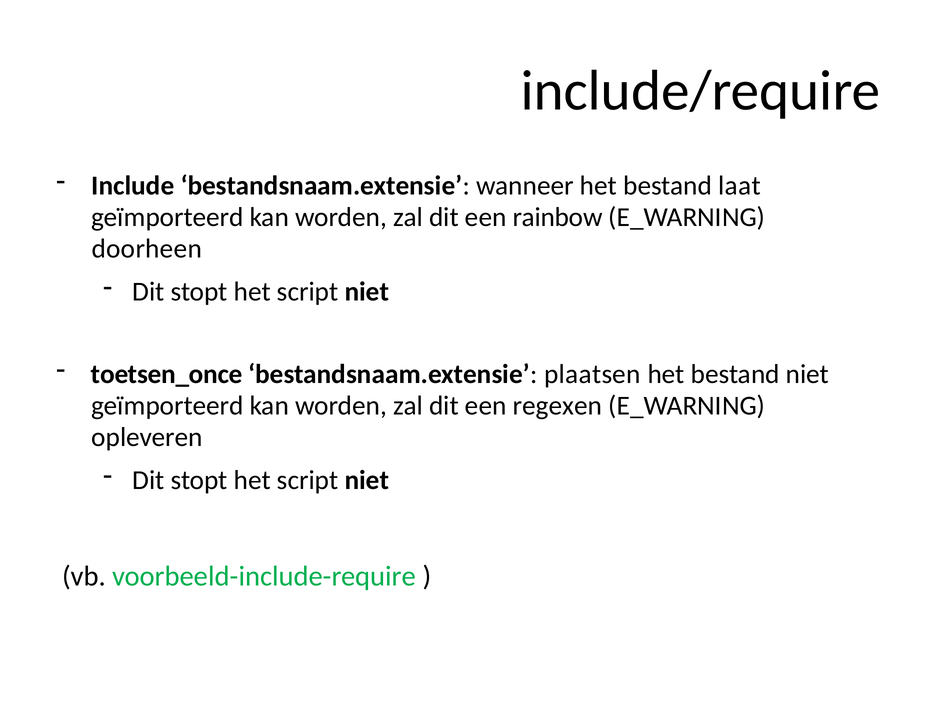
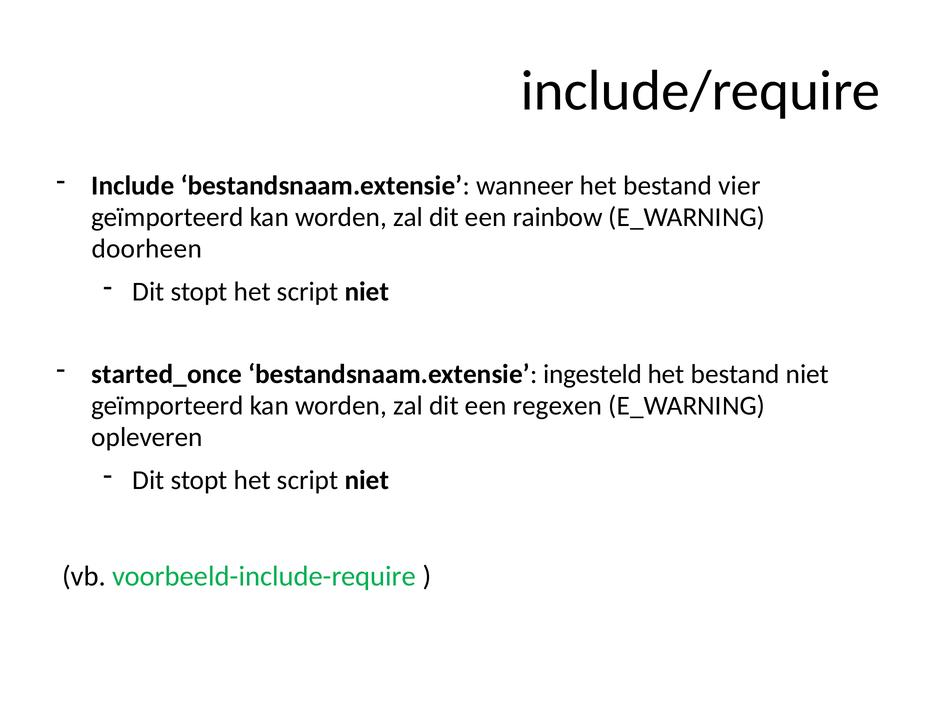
laat: laat -> vier
toetsen_once: toetsen_once -> started_once
plaatsen: plaatsen -> ingesteld
